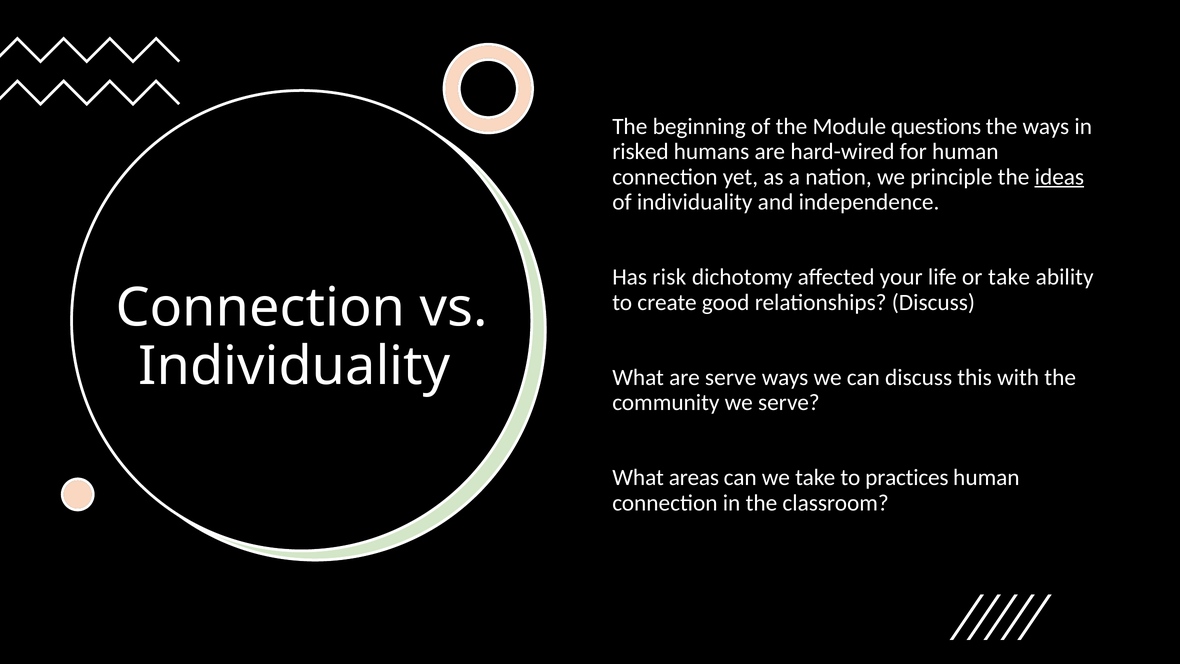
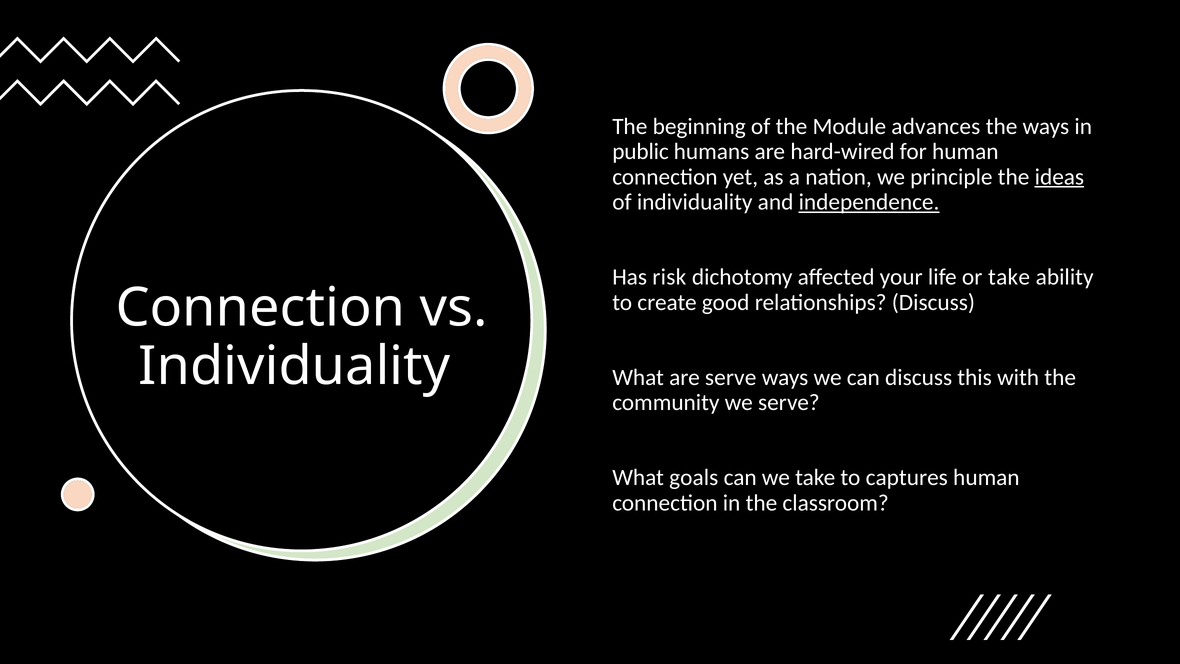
questions: questions -> advances
risked: risked -> public
independence underline: none -> present
areas: areas -> goals
practices: practices -> captures
